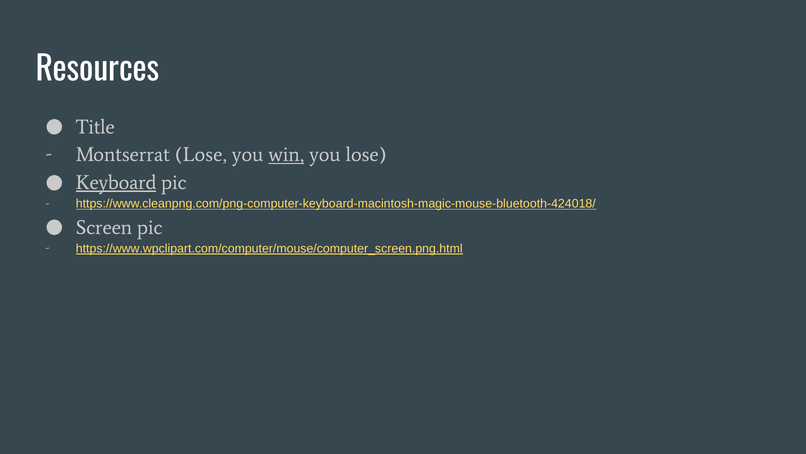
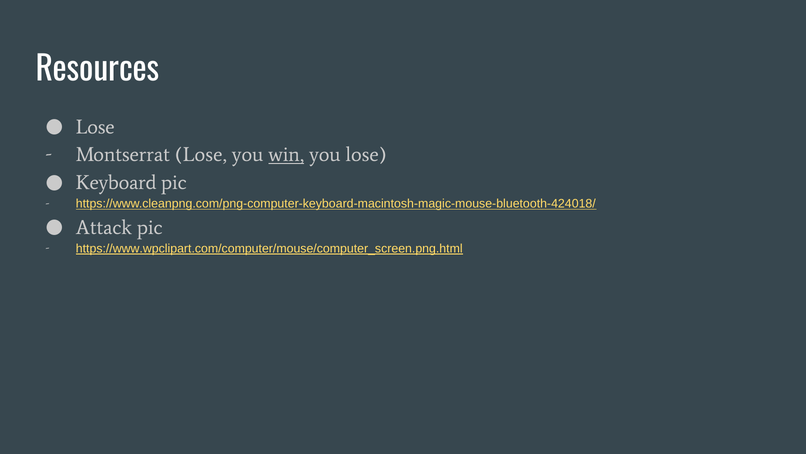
Title at (95, 127): Title -> Lose
Keyboard underline: present -> none
Screen: Screen -> Attack
